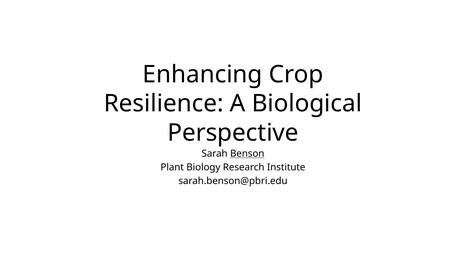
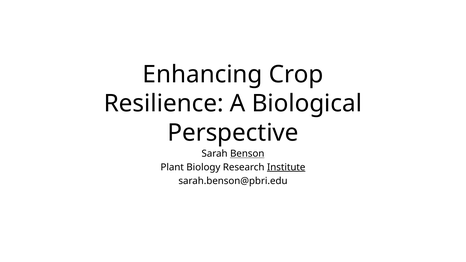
Institute underline: none -> present
